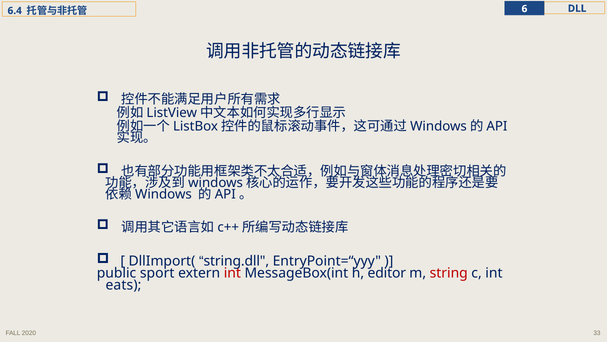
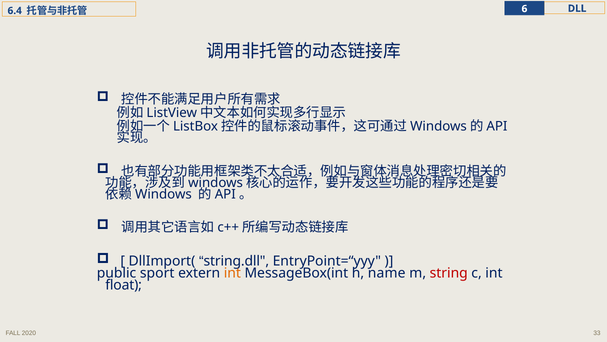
int at (232, 273) colour: red -> orange
editor: editor -> name
eats: eats -> float
